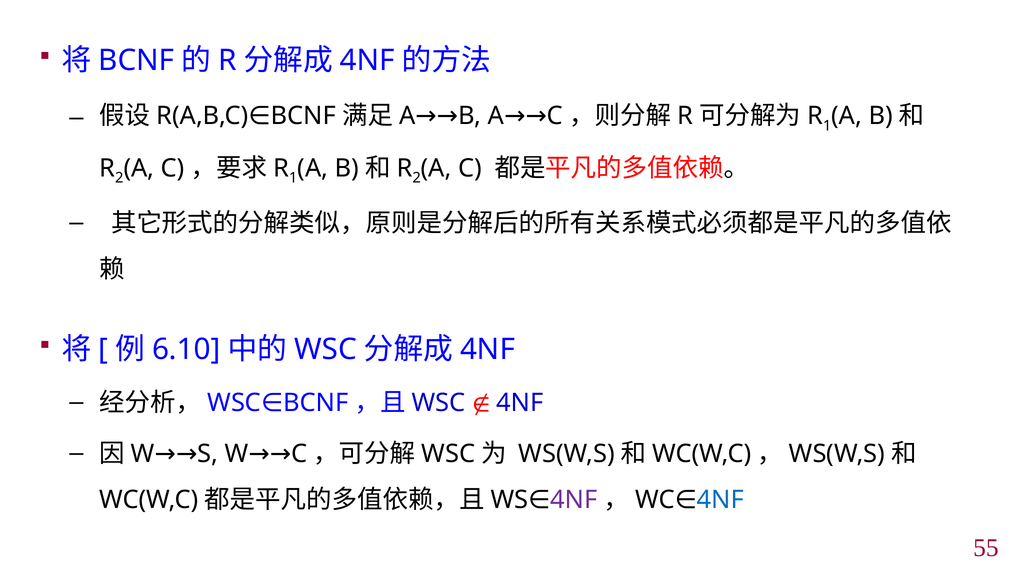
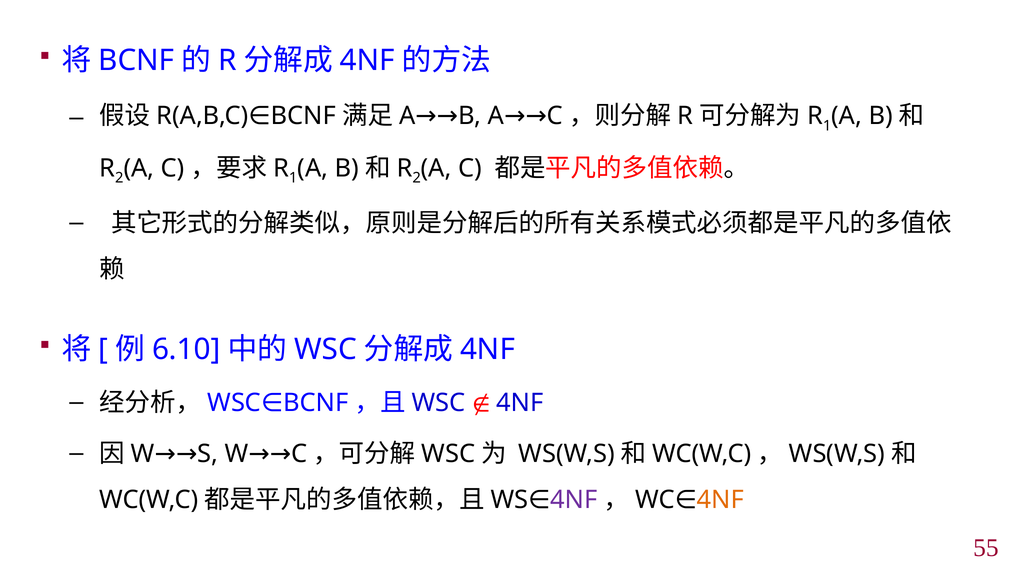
4NF at (720, 500) colour: blue -> orange
